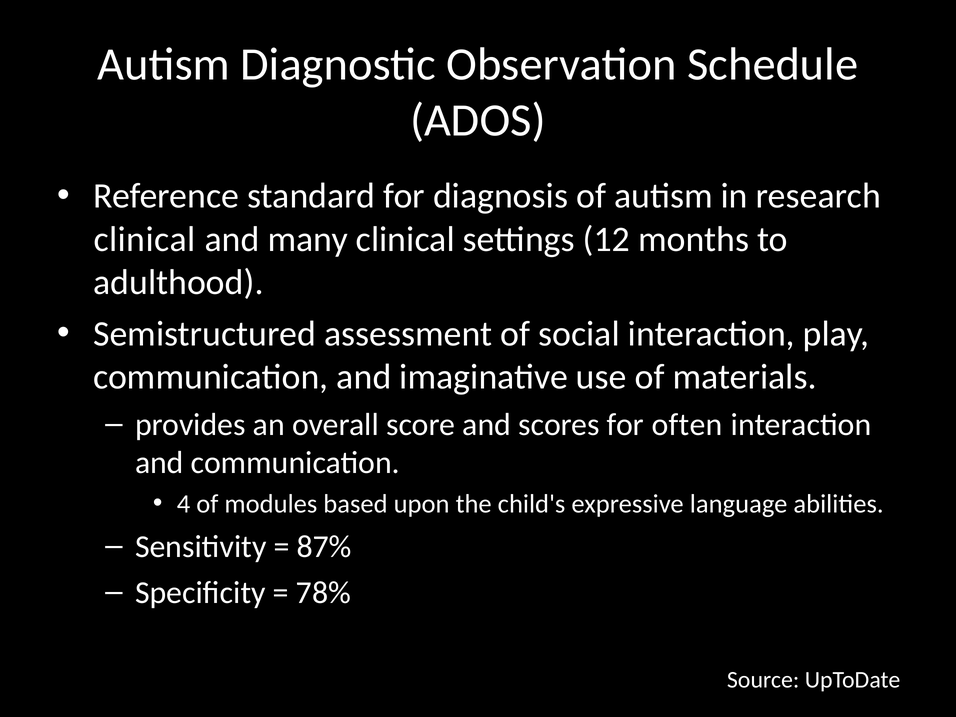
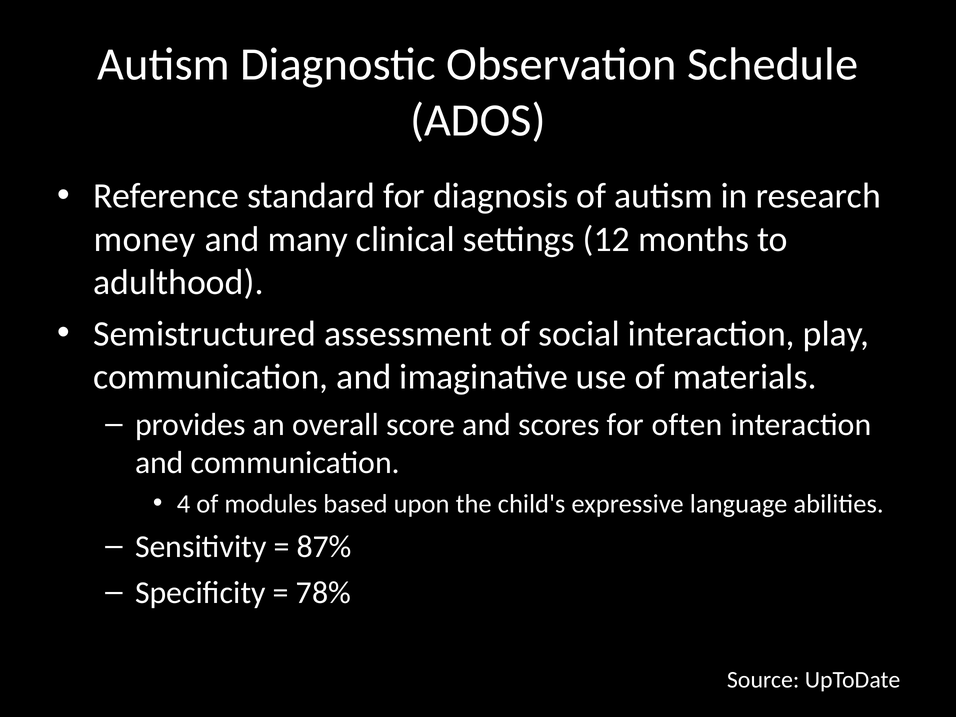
clinical at (145, 239): clinical -> money
